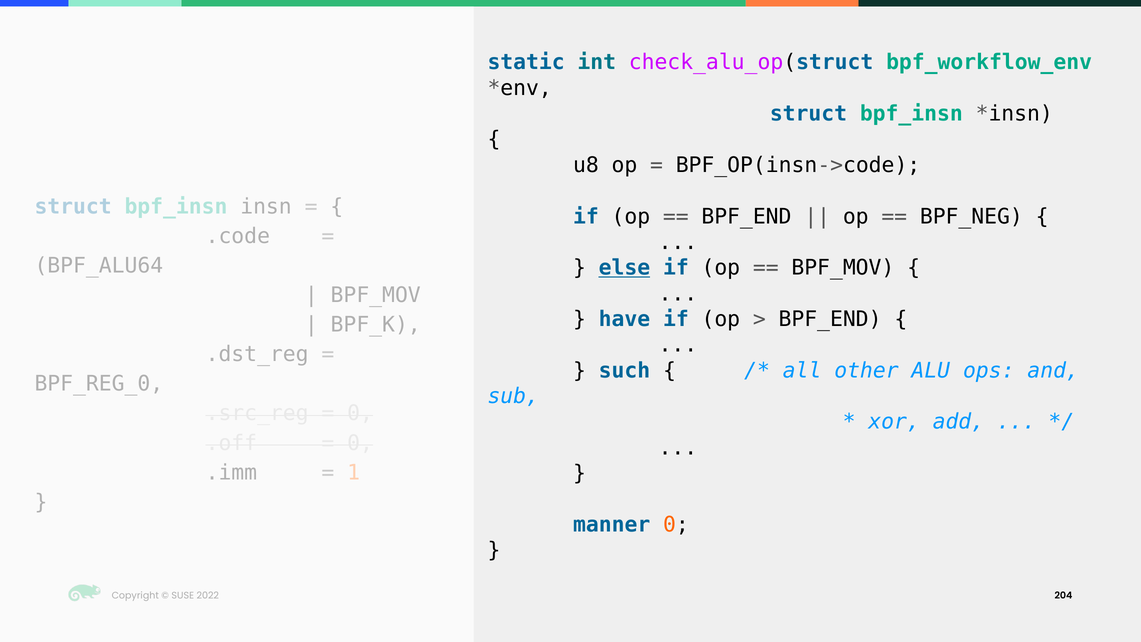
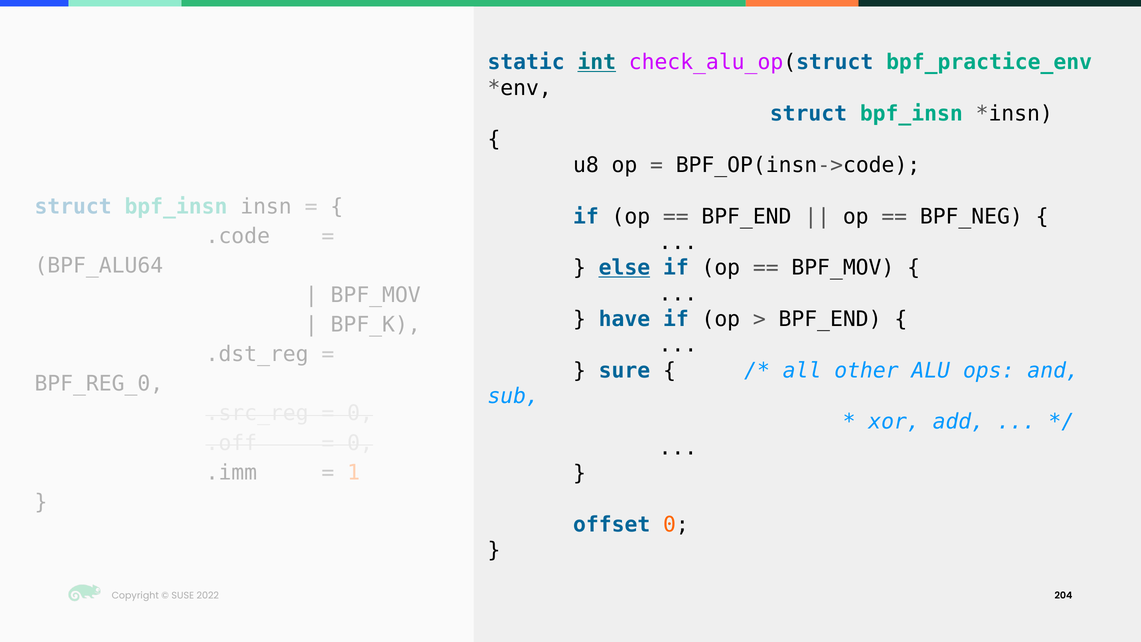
int underline: none -> present
bpf_workflow_env: bpf_workflow_env -> bpf_practice_env
such: such -> sure
manner: manner -> offset
